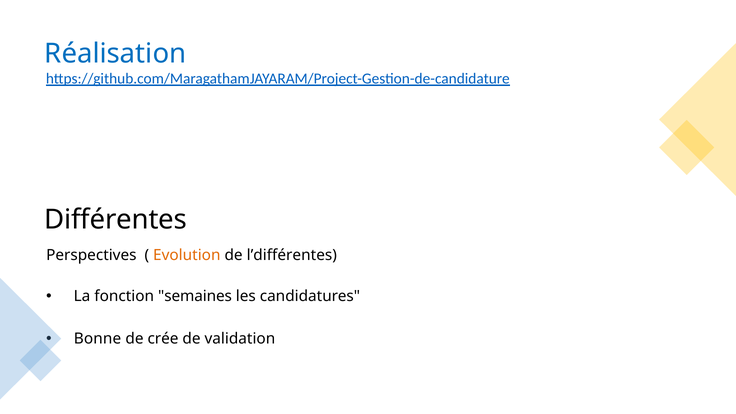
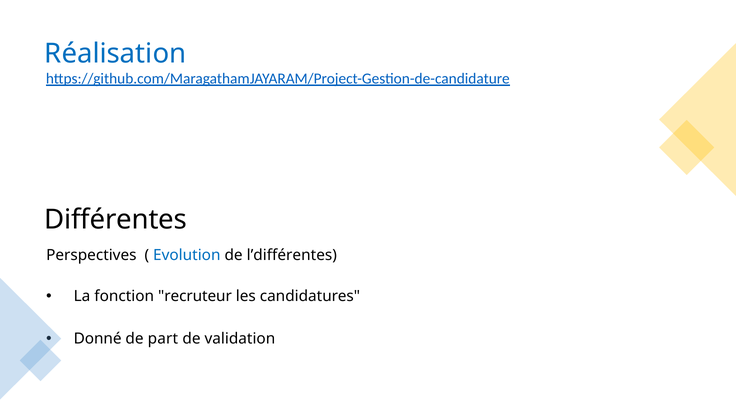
Evolution colour: orange -> blue
semaines: semaines -> recruteur
Bonne: Bonne -> Donné
crée: crée -> part
